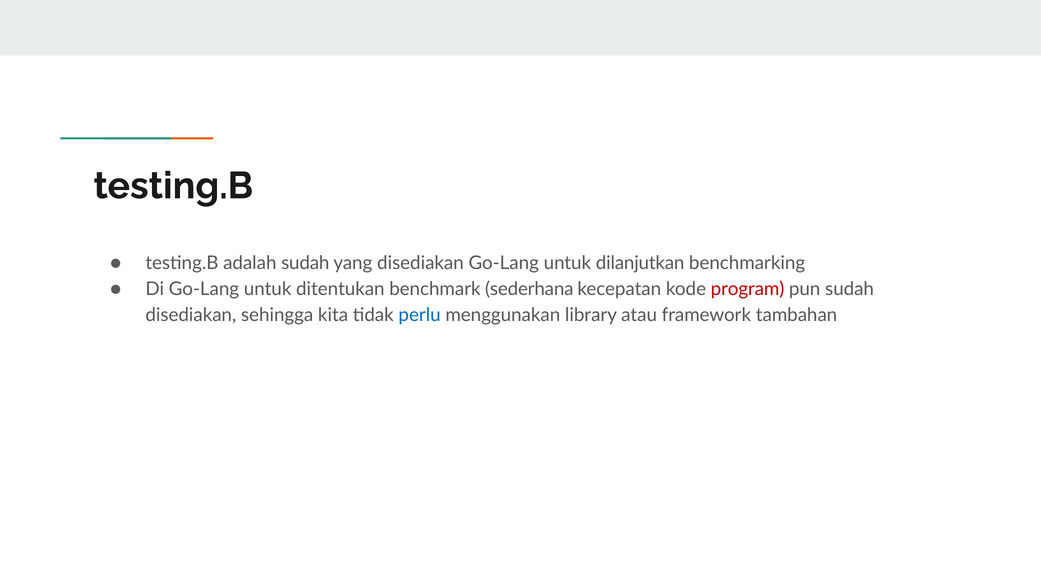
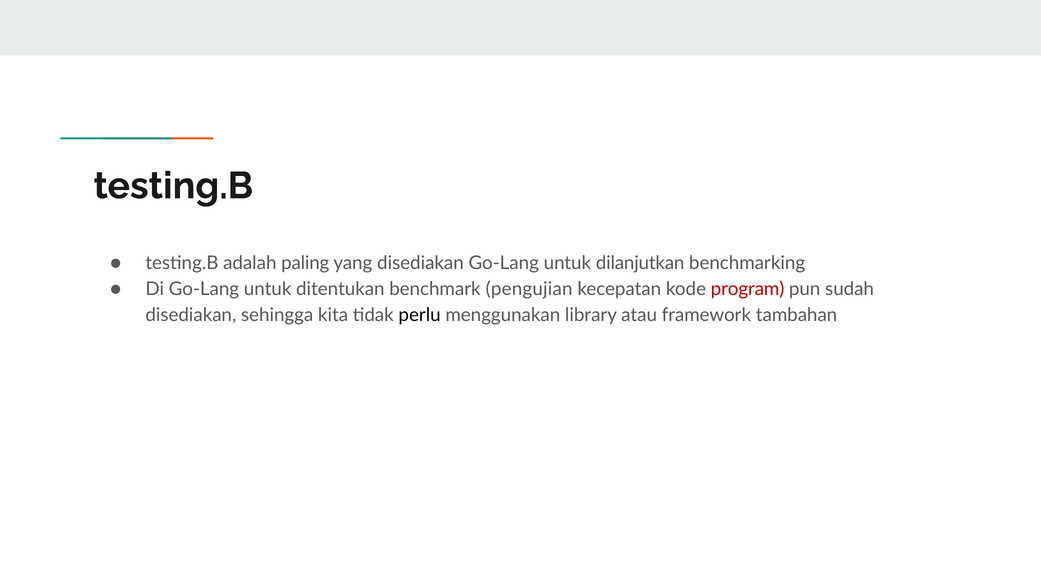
adalah sudah: sudah -> paling
sederhana: sederhana -> pengujian
perlu colour: blue -> black
